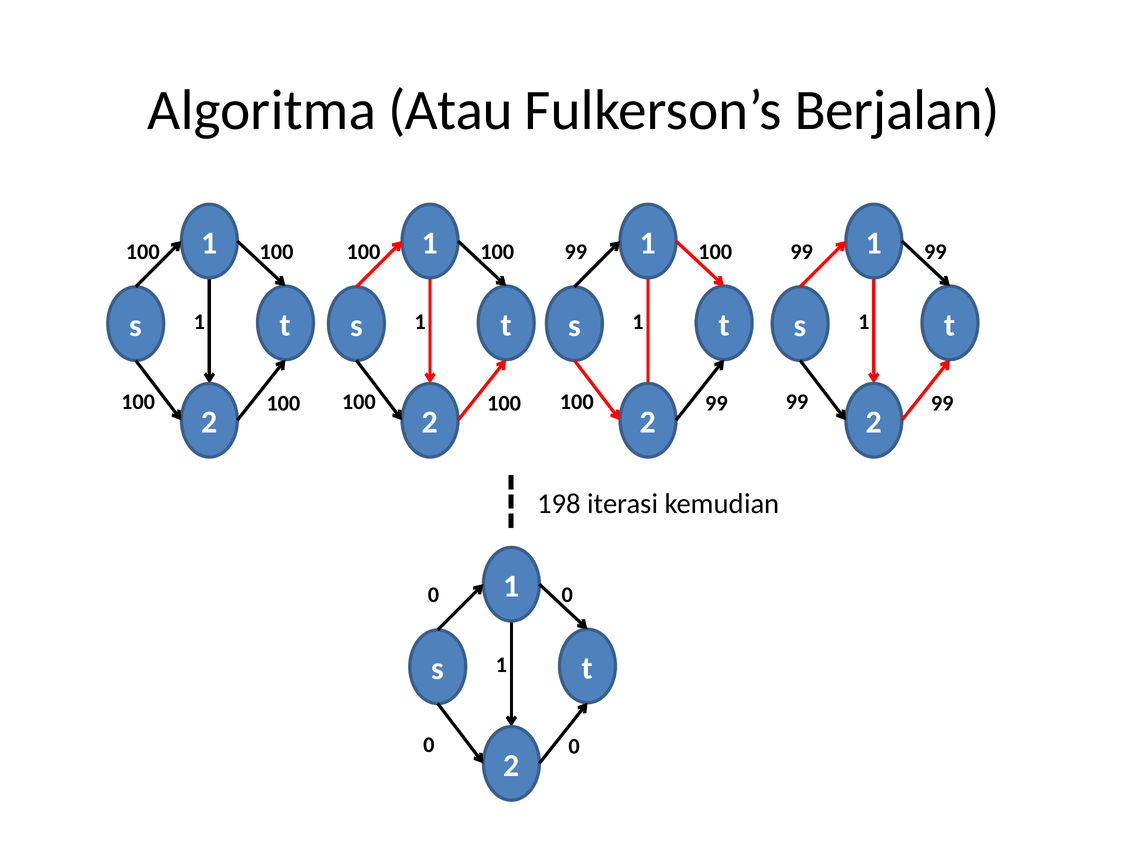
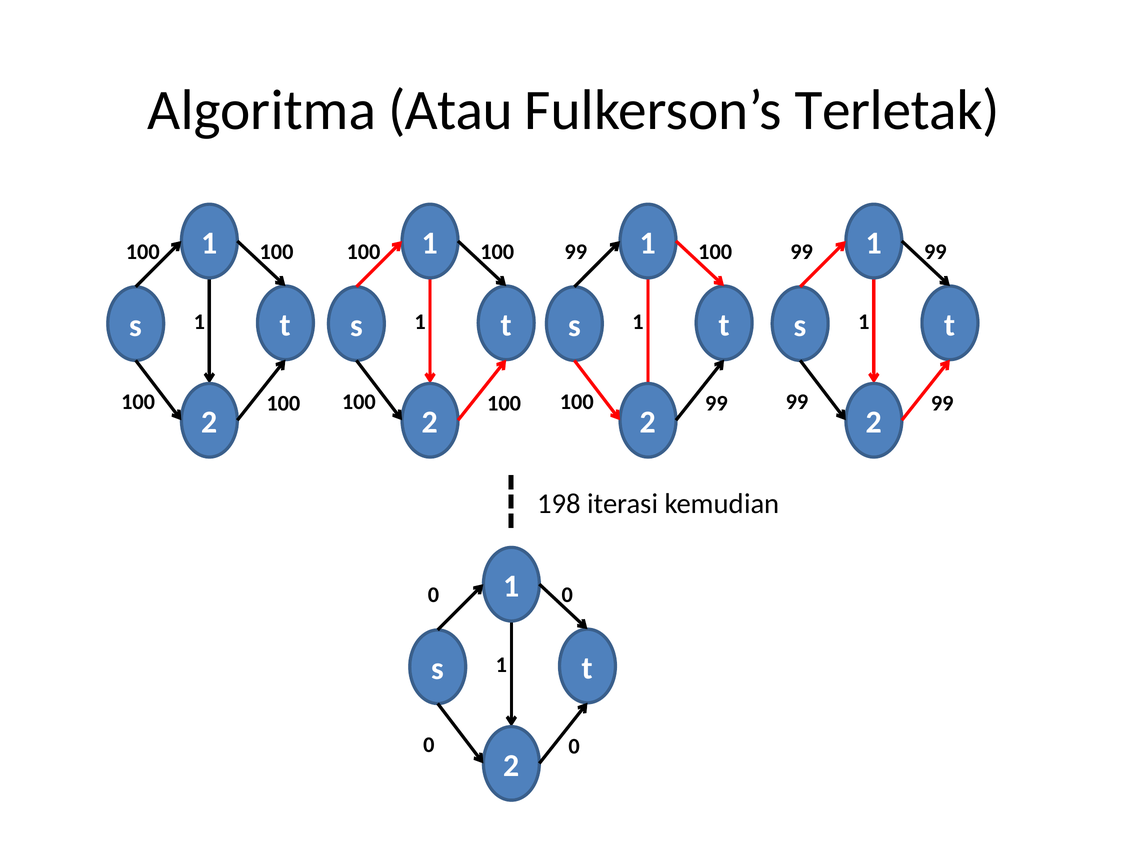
Berjalan: Berjalan -> Terletak
